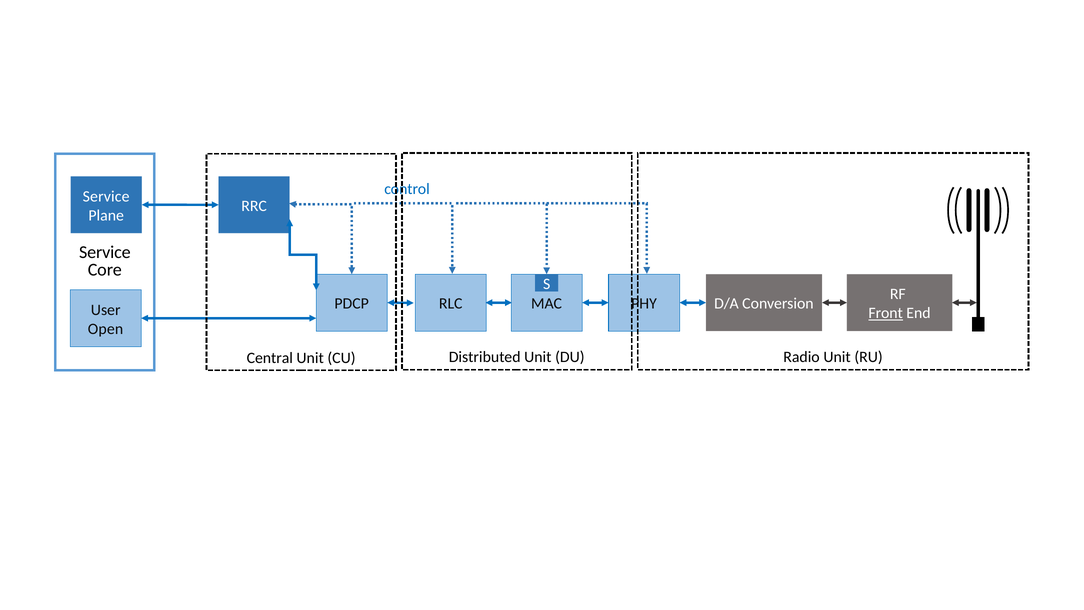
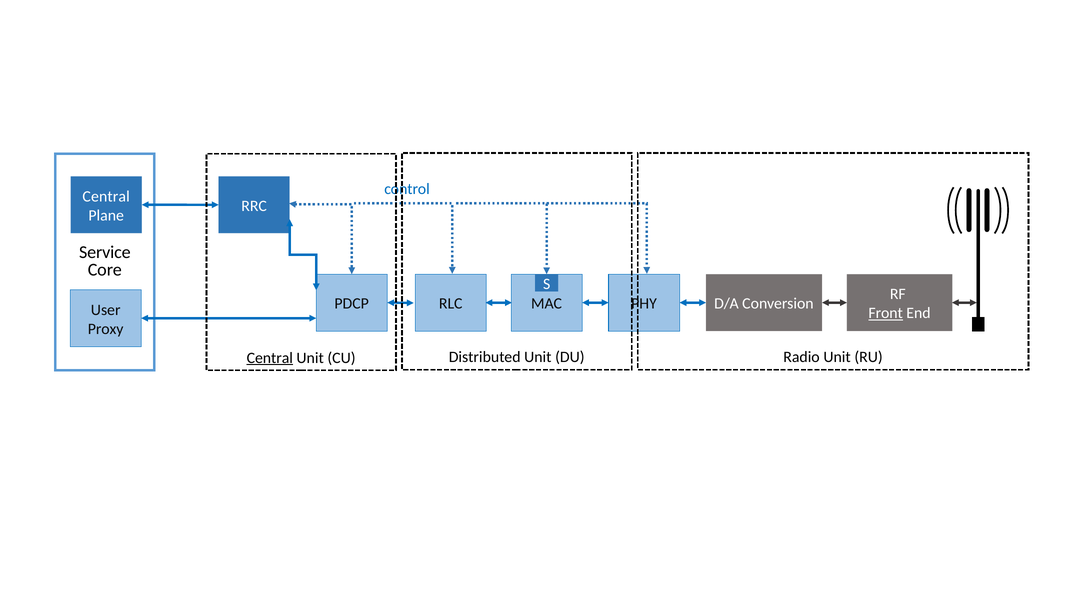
Service at (106, 196): Service -> Central
Open: Open -> Proxy
Central at (270, 358) underline: none -> present
